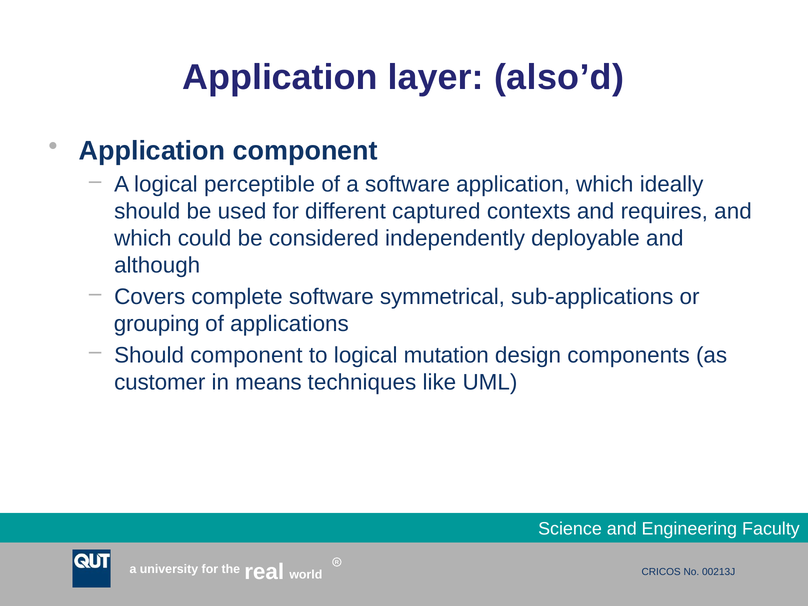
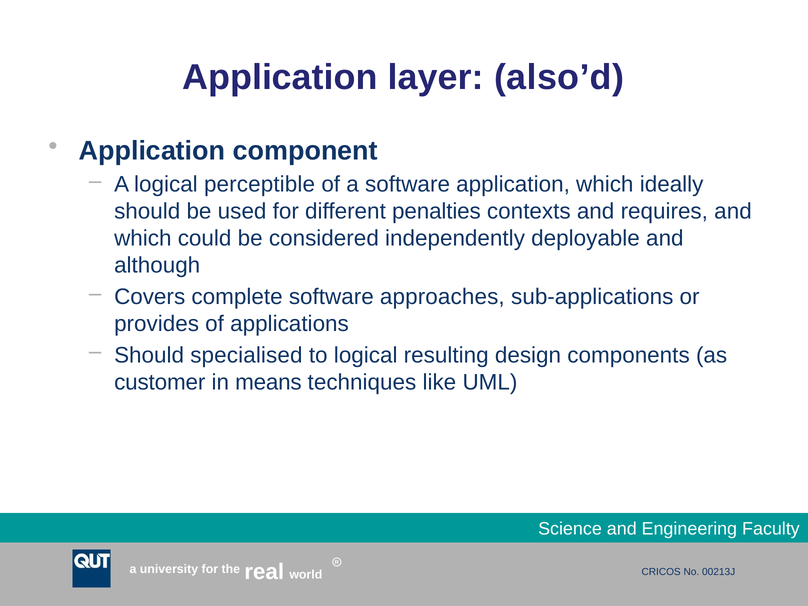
captured: captured -> penalties
symmetrical: symmetrical -> approaches
grouping: grouping -> provides
Should component: component -> specialised
mutation: mutation -> resulting
